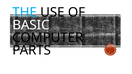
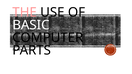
THE colour: light blue -> pink
